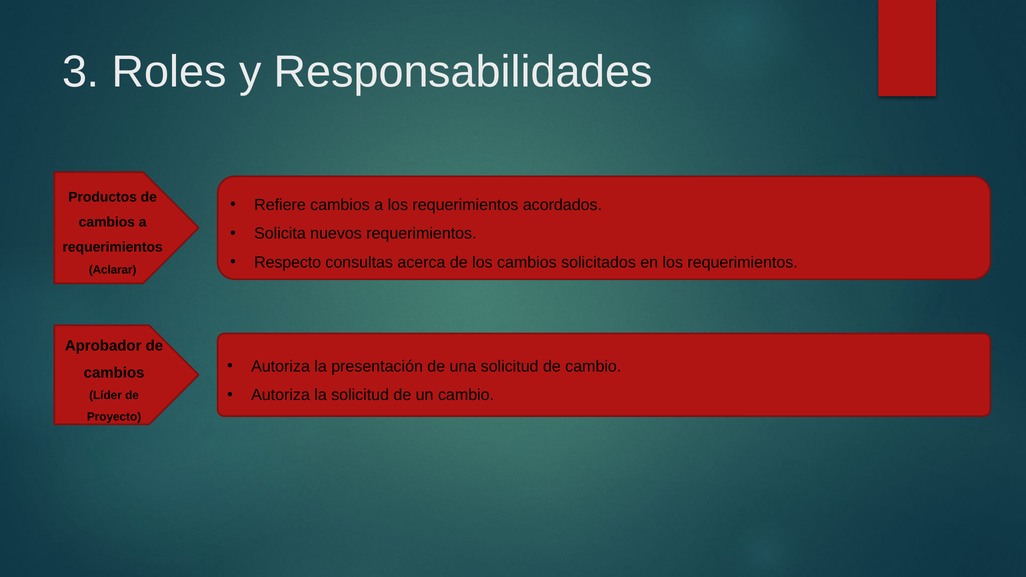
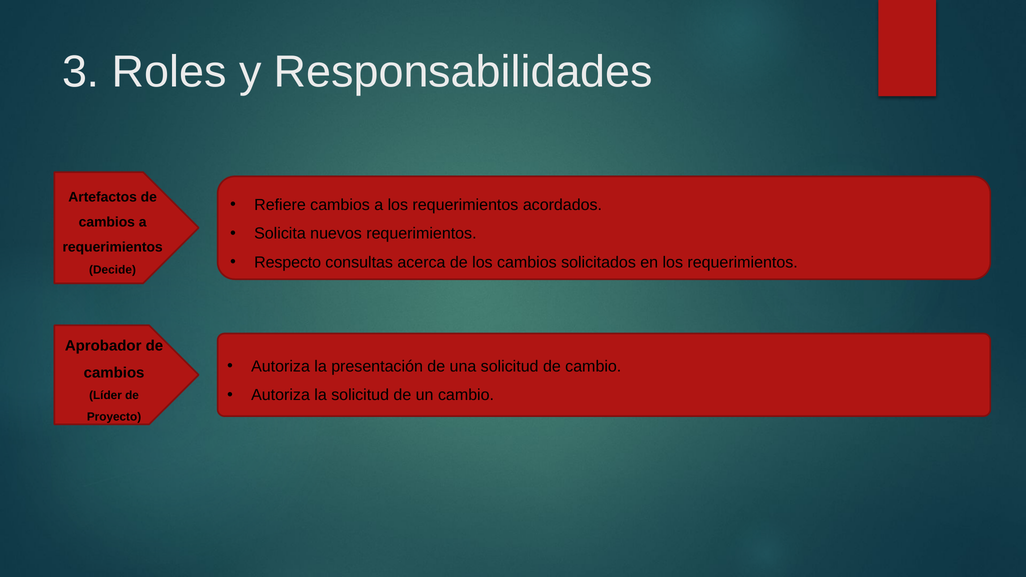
Productos: Productos -> Artefactos
Aclarar: Aclarar -> Decide
